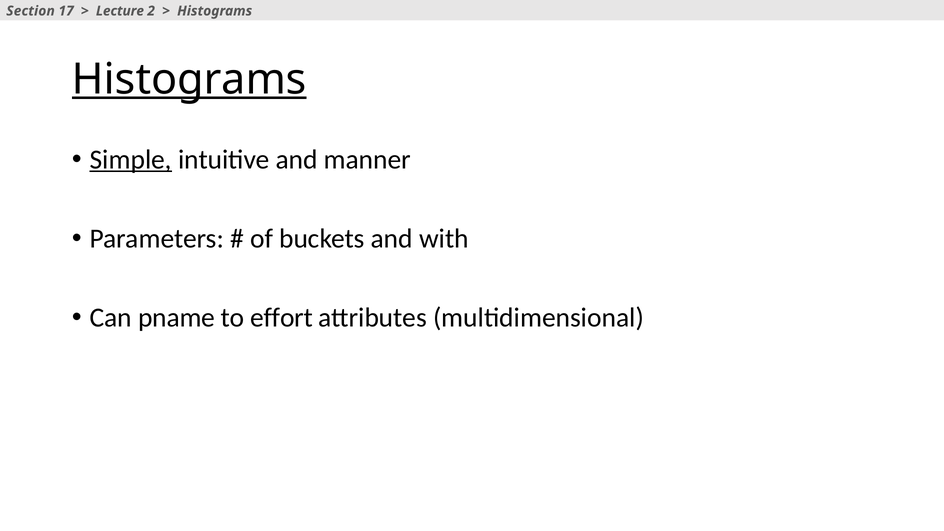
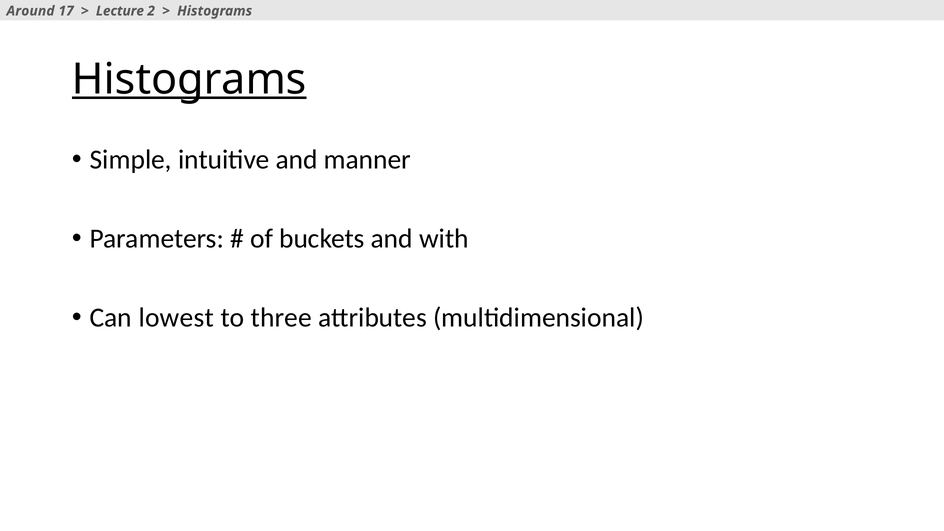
Section: Section -> Around
Simple underline: present -> none
pname: pname -> lowest
effort: effort -> three
